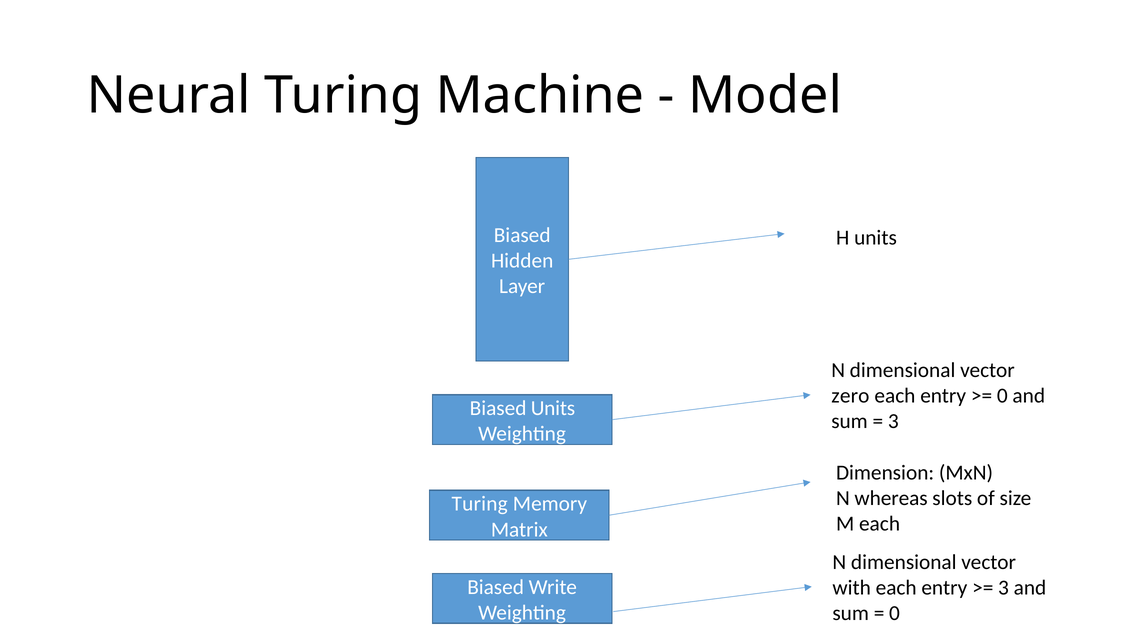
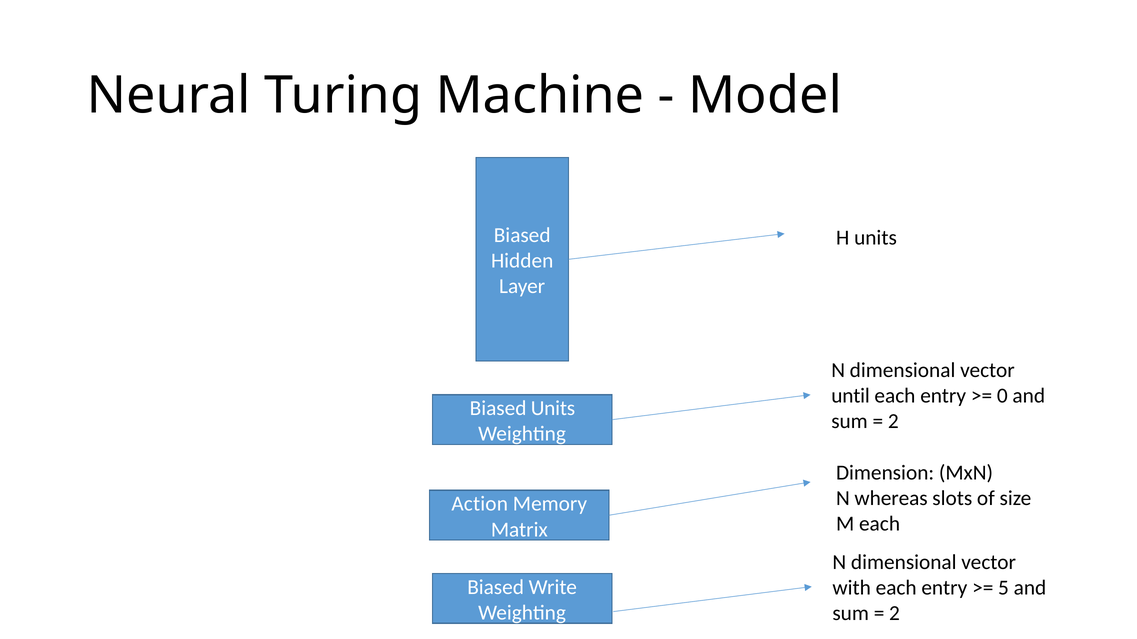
zero: zero -> until
3 at (893, 422): 3 -> 2
Turing at (480, 504): Turing -> Action
3 at (1003, 588): 3 -> 5
0 at (895, 614): 0 -> 2
